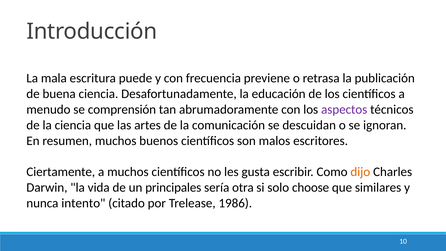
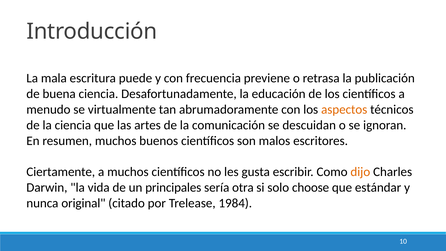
comprensión: comprensión -> virtualmente
aspectos colour: purple -> orange
similares: similares -> estándar
intento: intento -> original
1986: 1986 -> 1984
